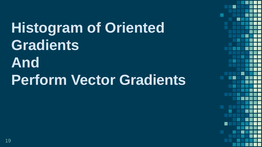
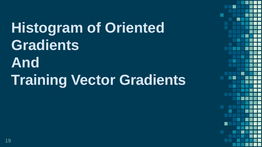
Perform: Perform -> Training
